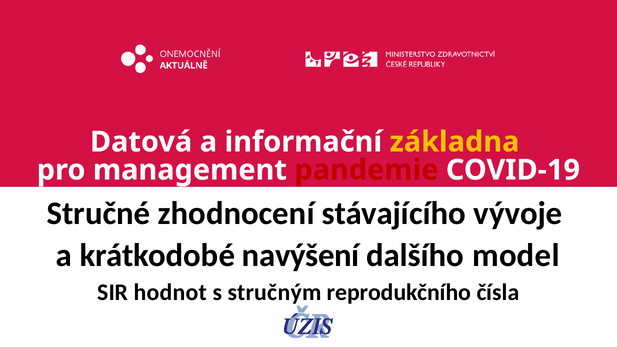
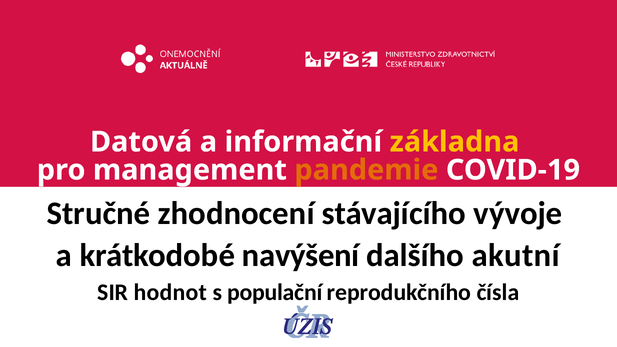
pandemie colour: red -> orange
model: model -> akutní
stručným: stručným -> populační
